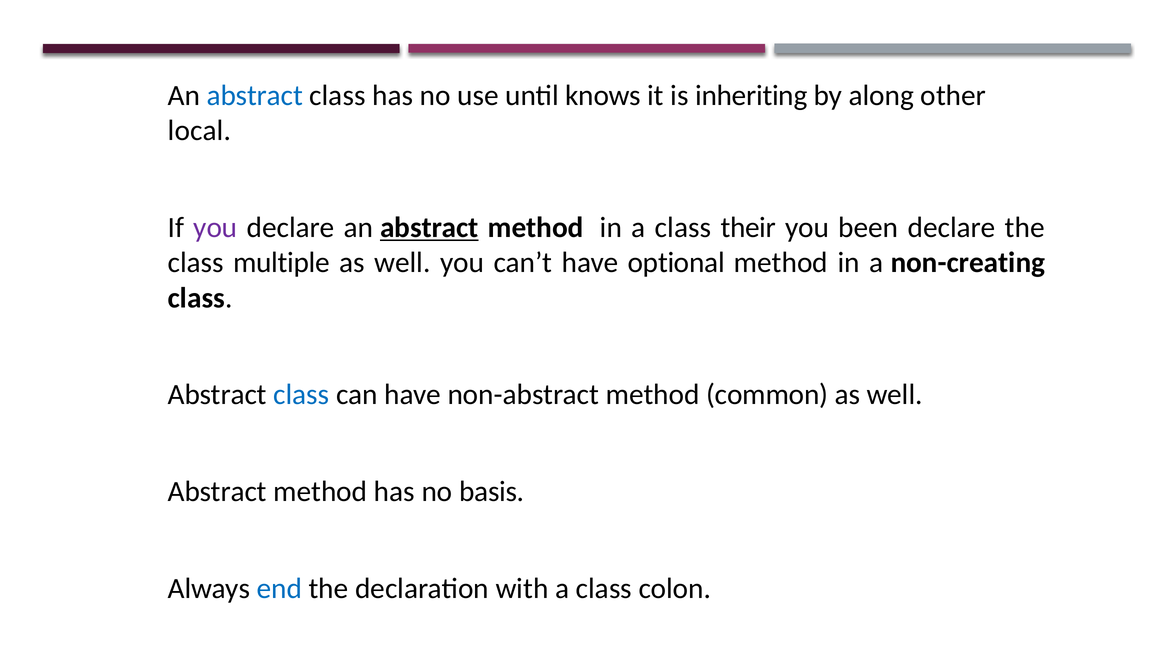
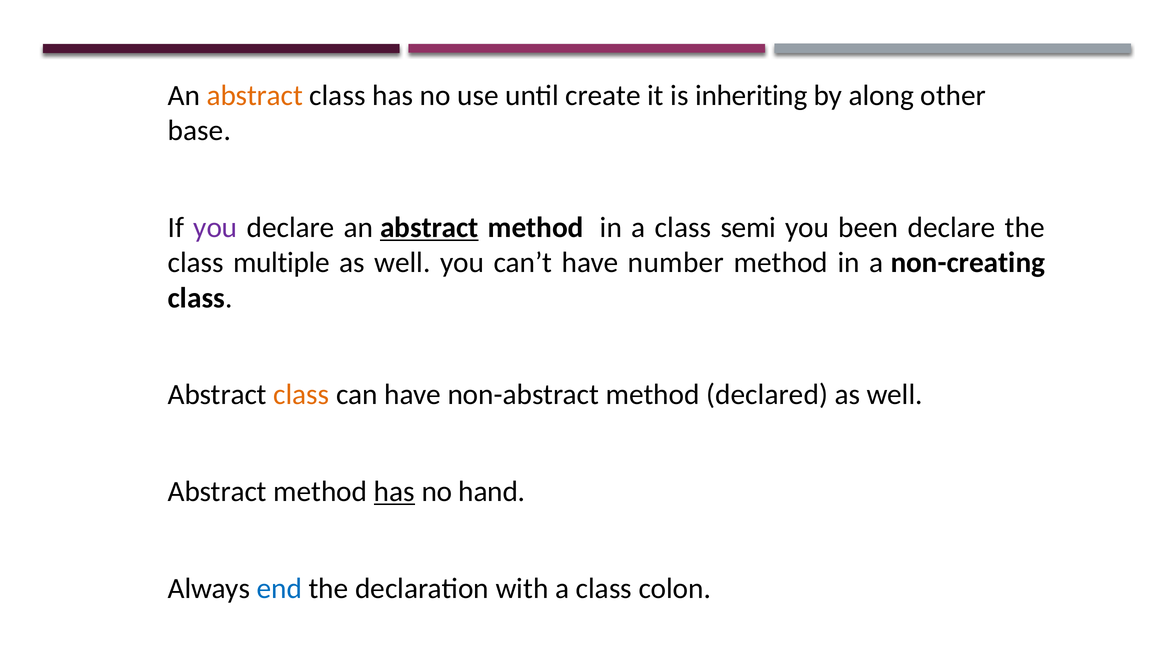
abstract at (255, 96) colour: blue -> orange
knows: knows -> create
local: local -> base
their: their -> semi
optional: optional -> number
class at (301, 395) colour: blue -> orange
common: common -> declared
has at (394, 492) underline: none -> present
basis: basis -> hand
